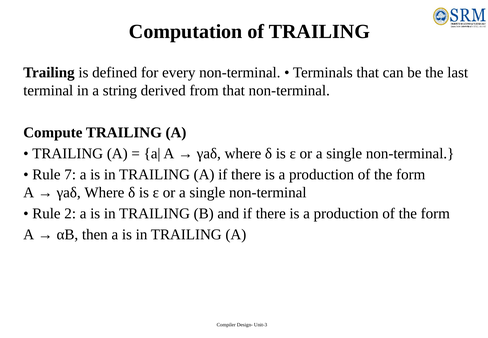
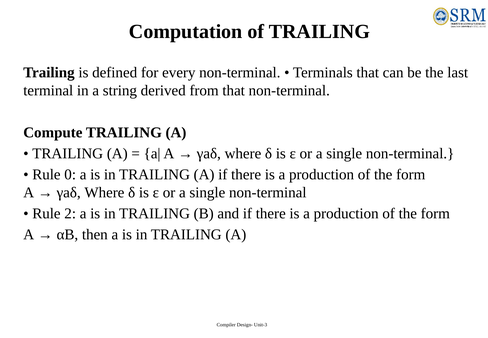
7: 7 -> 0
